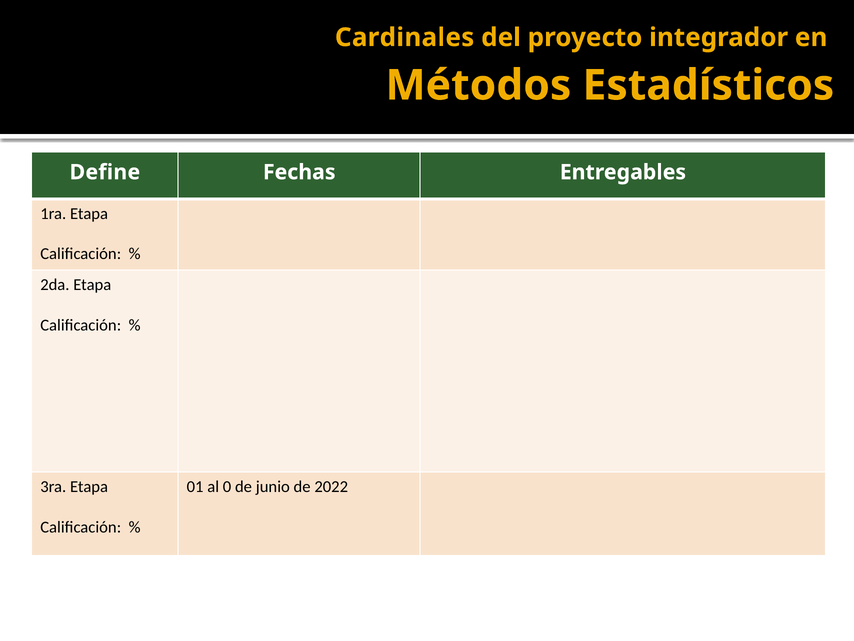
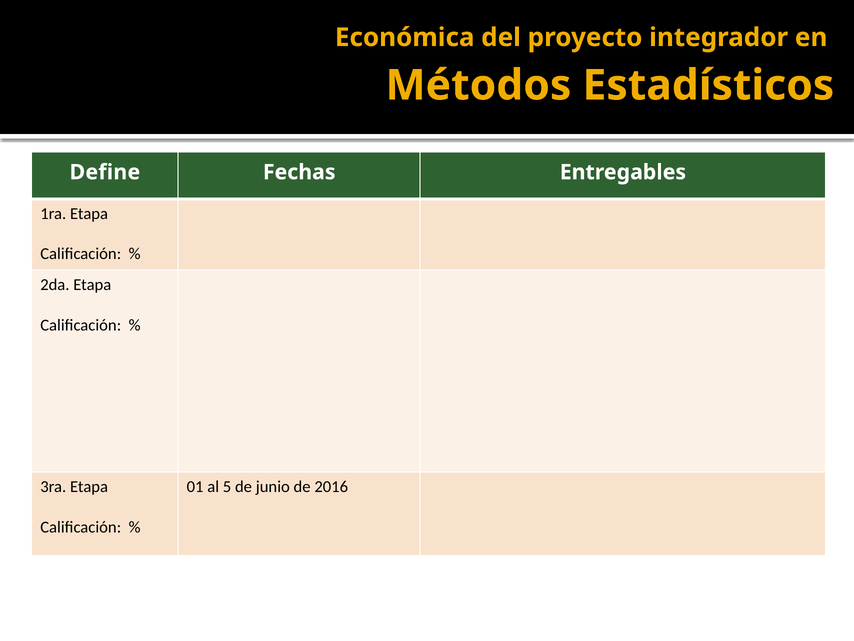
Cardinales: Cardinales -> Económica
0: 0 -> 5
2022: 2022 -> 2016
